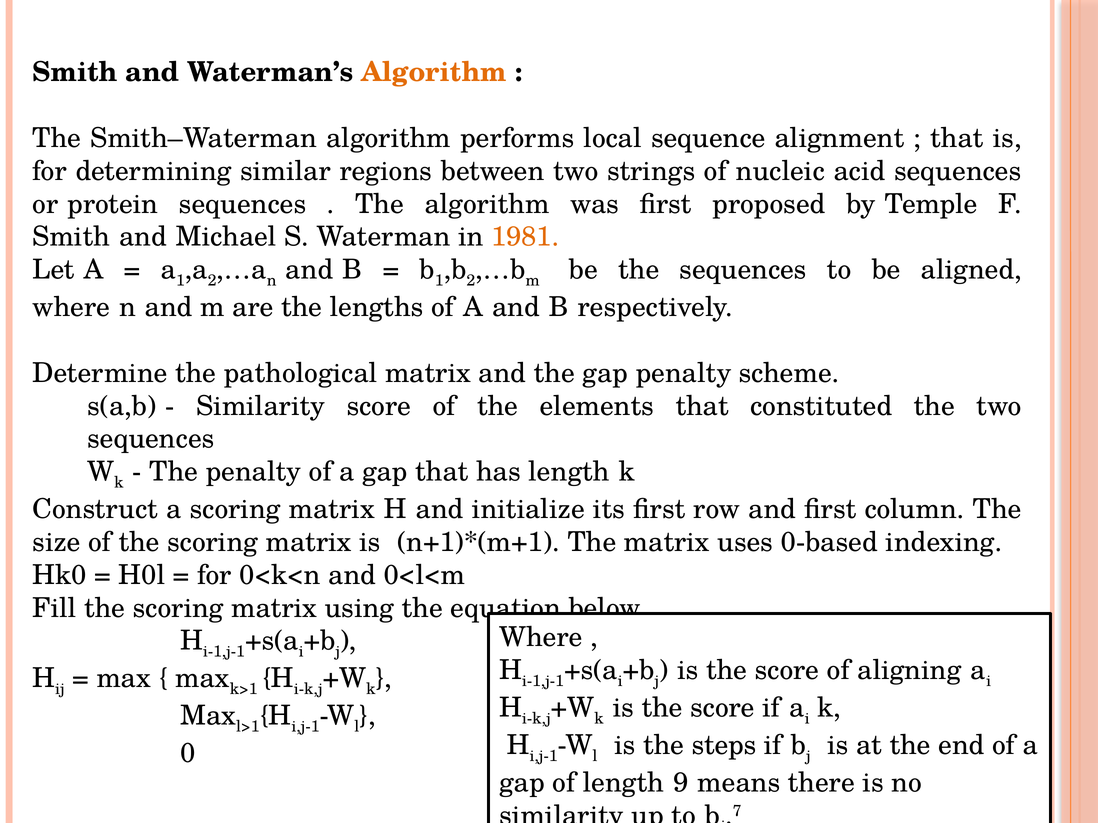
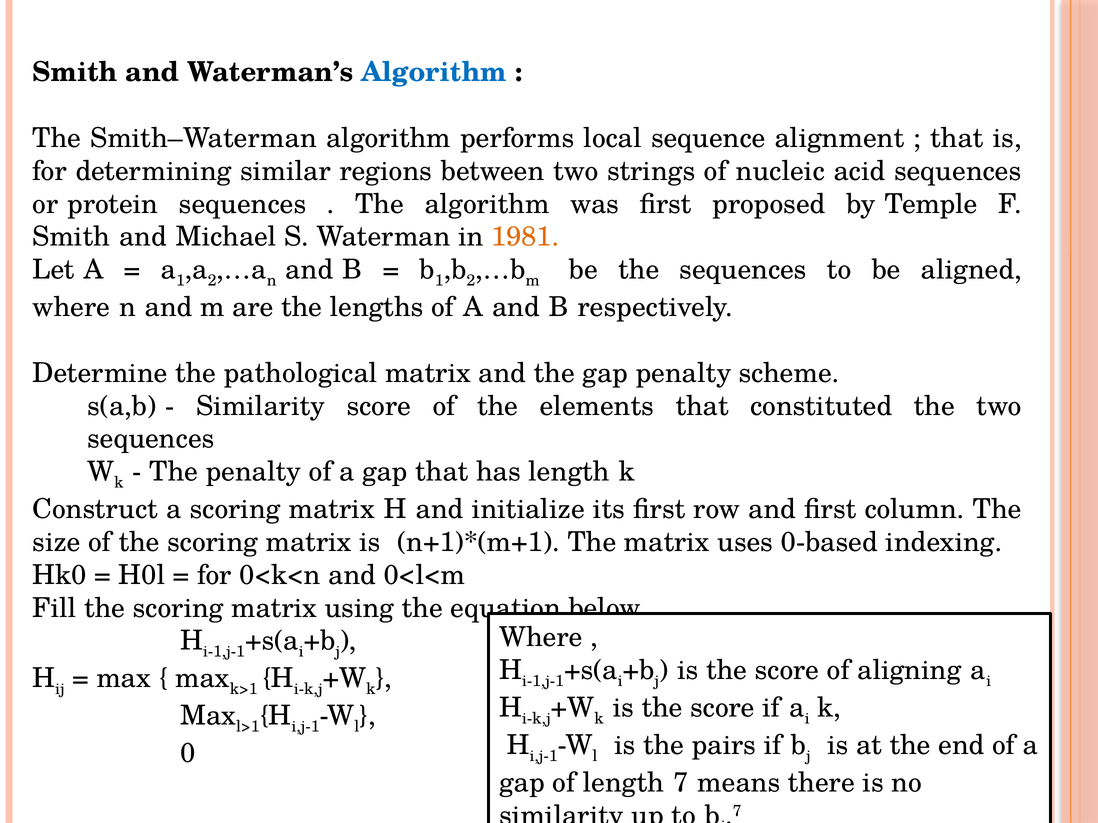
Algorithm at (434, 72) colour: orange -> blue
steps: steps -> pairs
9: 9 -> 7
